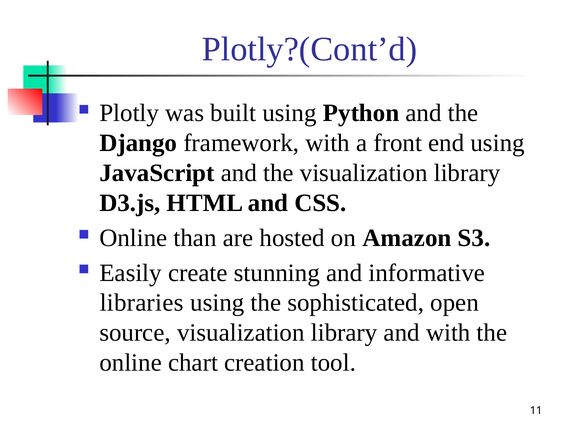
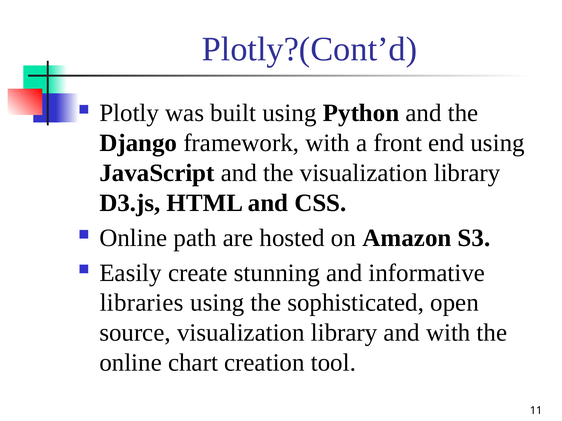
than: than -> path
